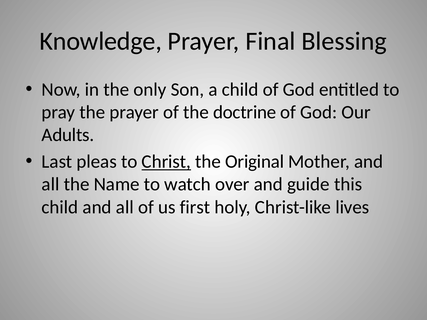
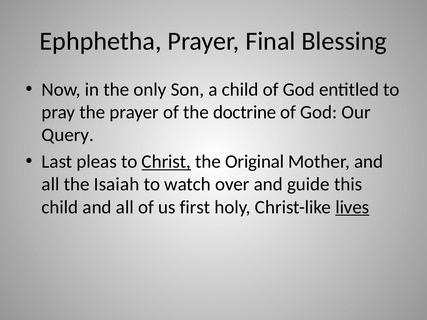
Knowledge: Knowledge -> Ephphetha
Adults: Adults -> Query
Name: Name -> Isaiah
lives underline: none -> present
